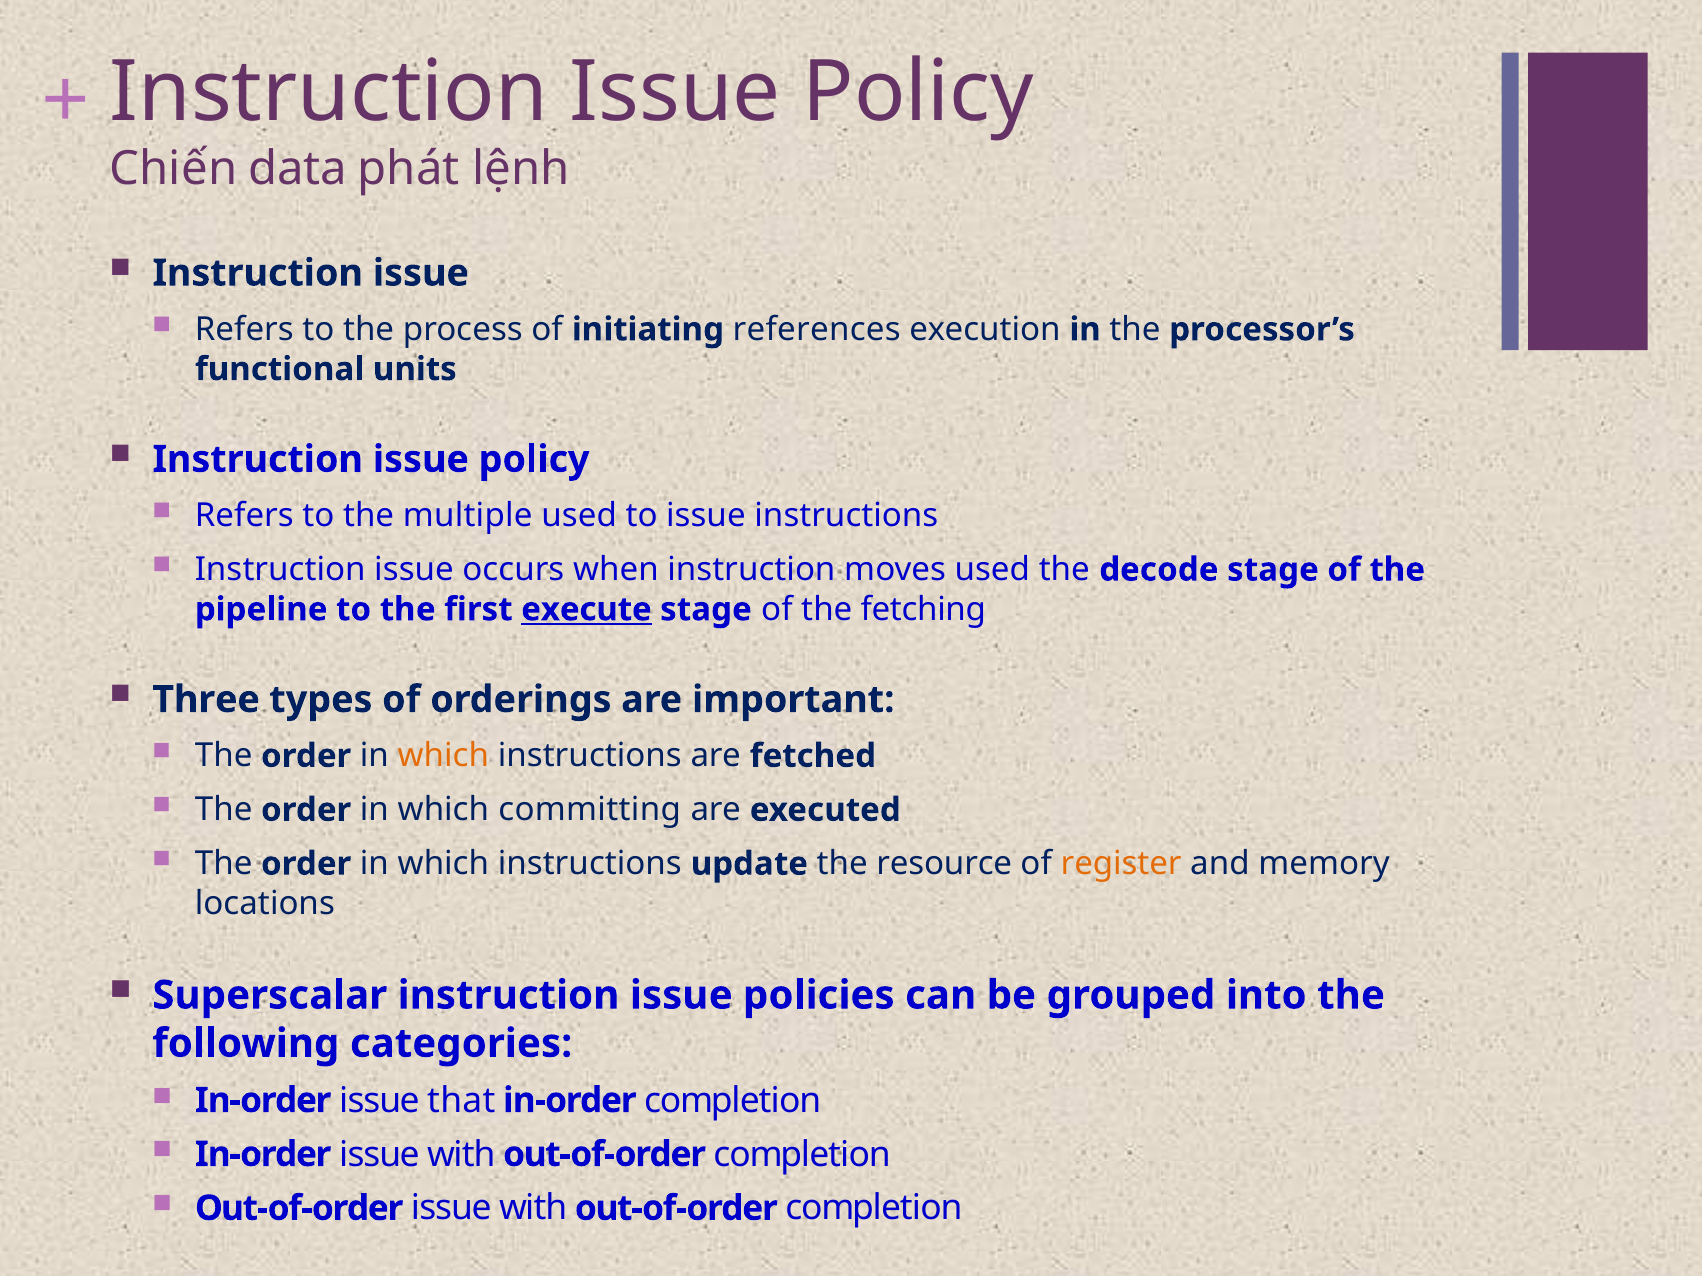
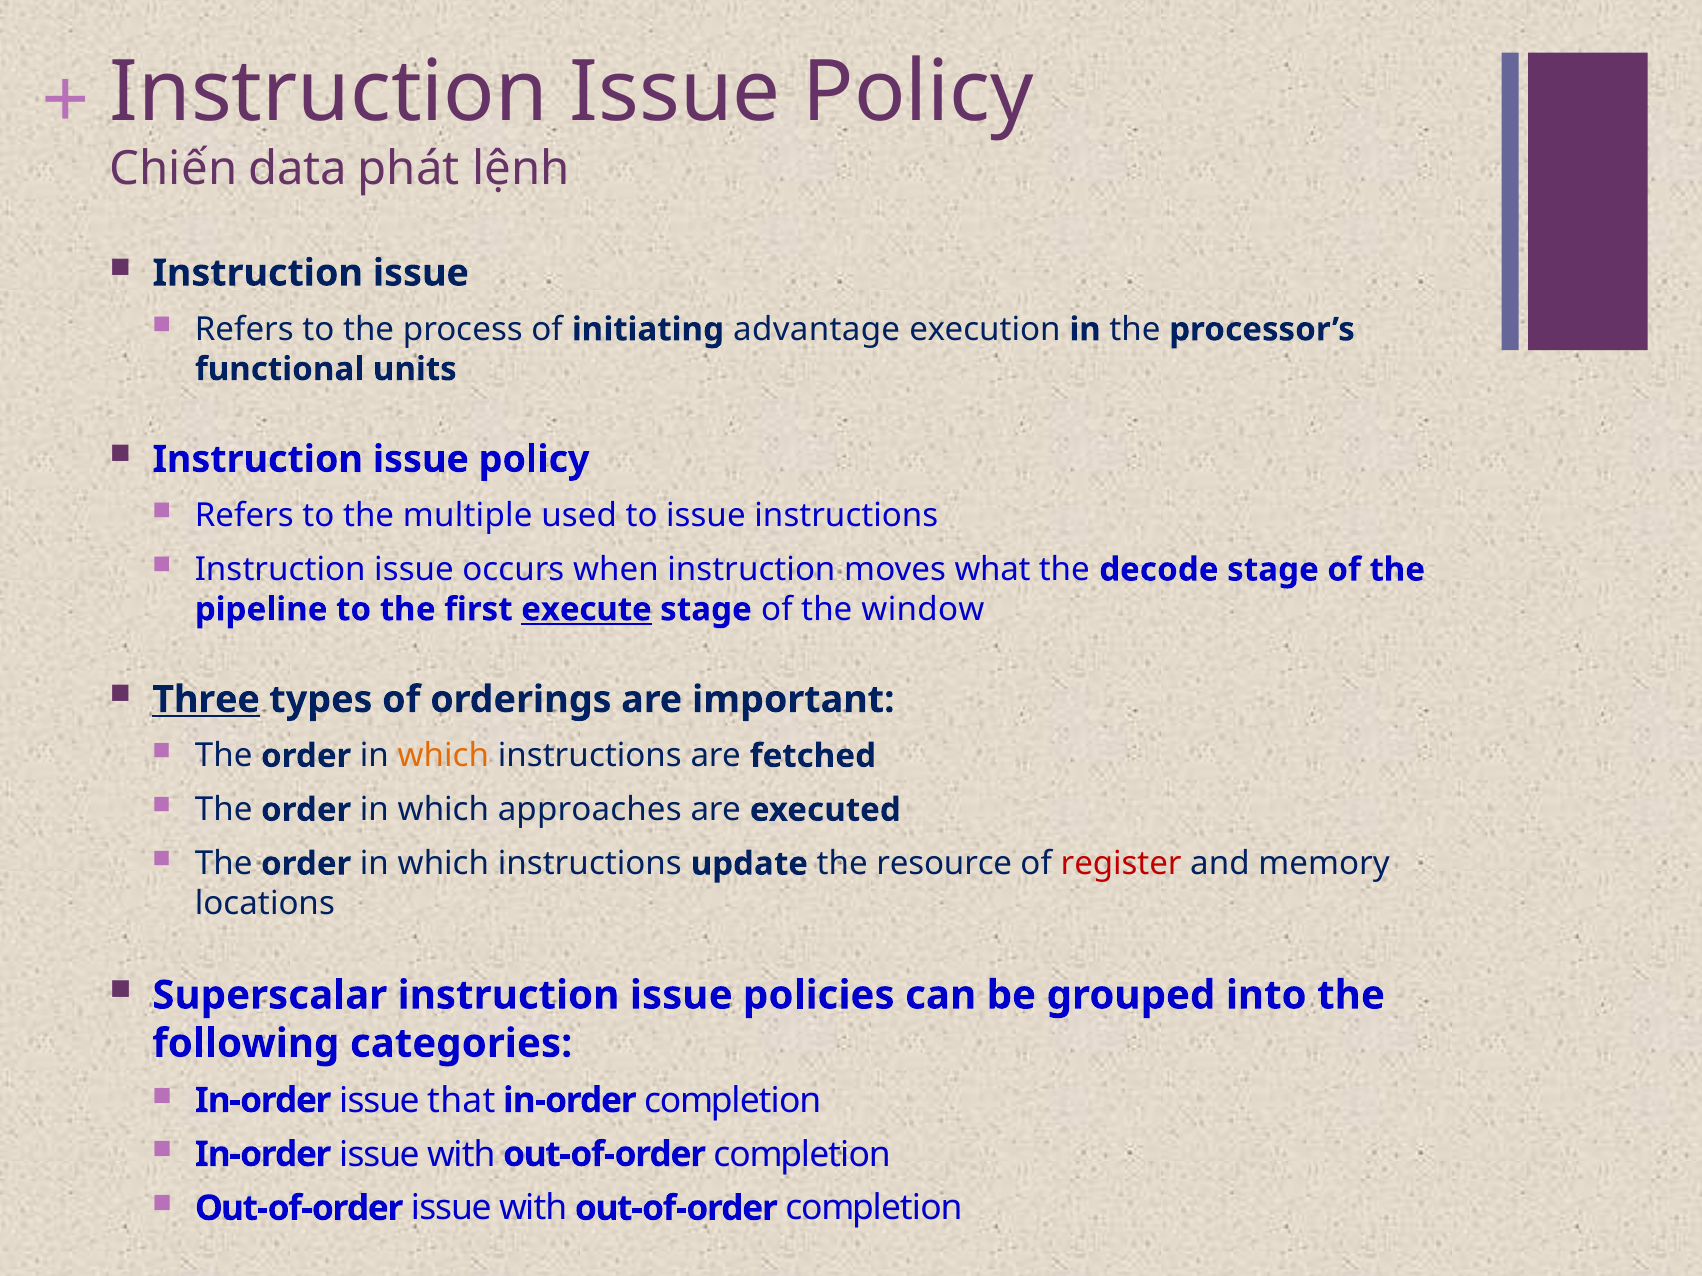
references: references -> advantage
moves used: used -> what
fetching: fetching -> window
Three underline: none -> present
committing: committing -> approaches
register colour: orange -> red
